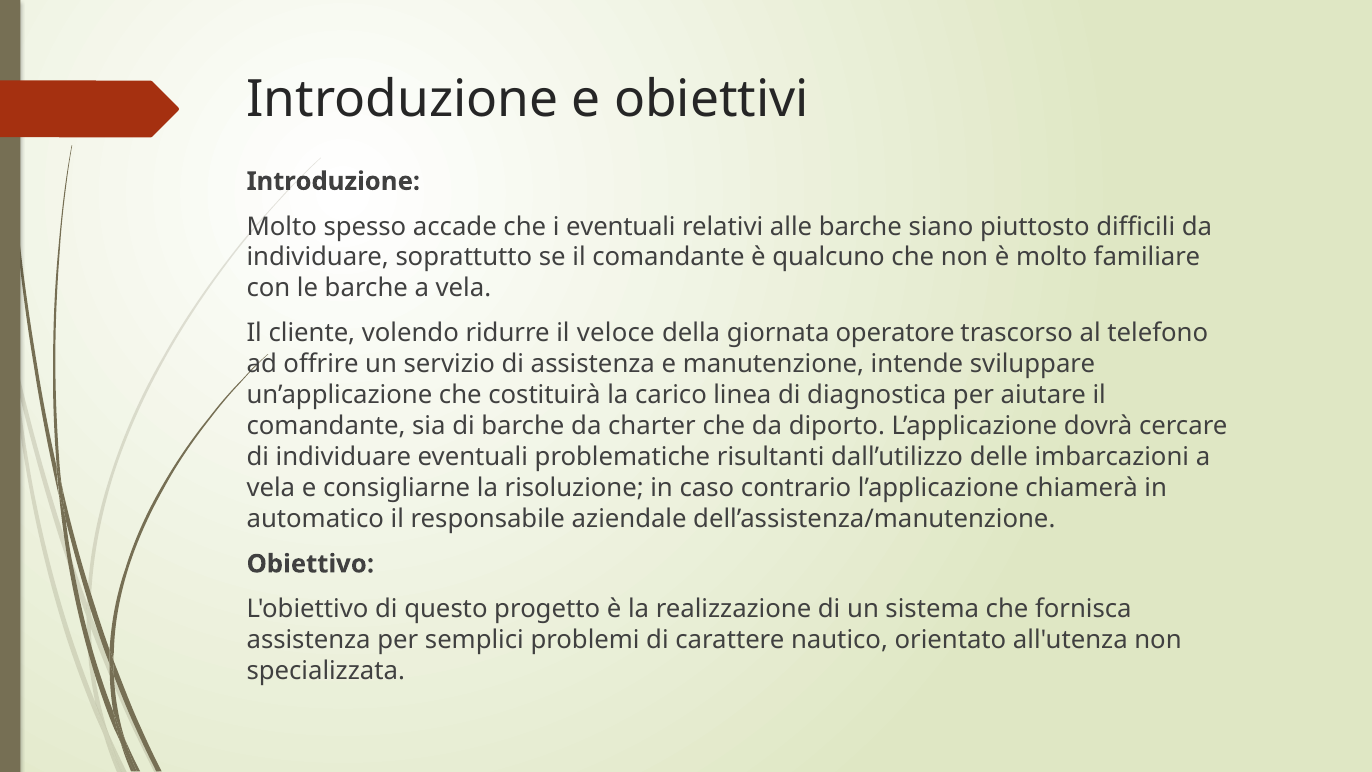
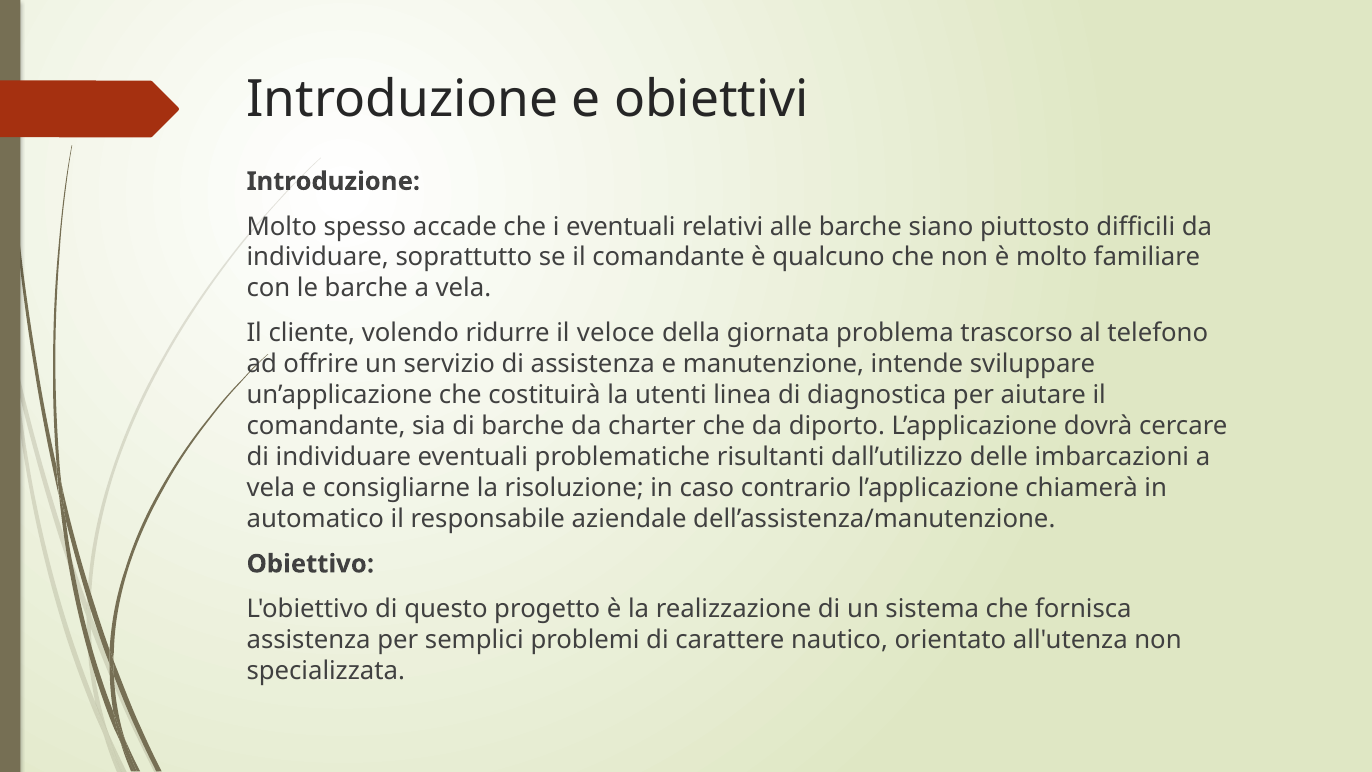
operatore: operatore -> problema
carico: carico -> utenti
